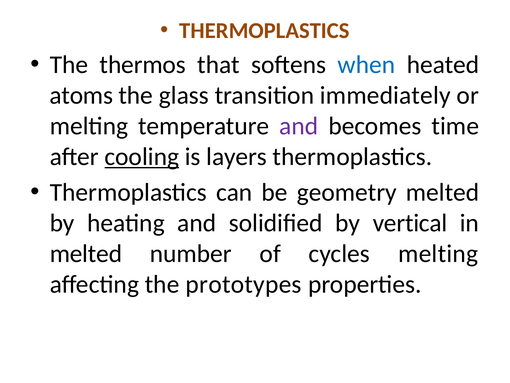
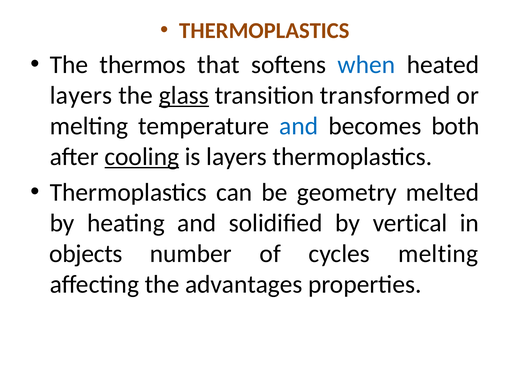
atoms at (81, 95): atoms -> layers
glass underline: none -> present
immediately: immediately -> transformed
and at (299, 126) colour: purple -> blue
time: time -> both
melted at (86, 253): melted -> objects
prototypes: prototypes -> advantages
